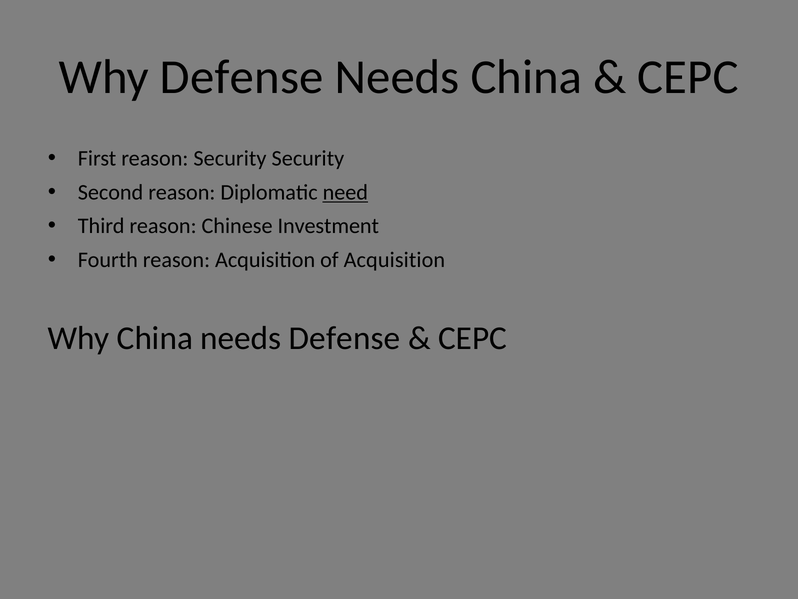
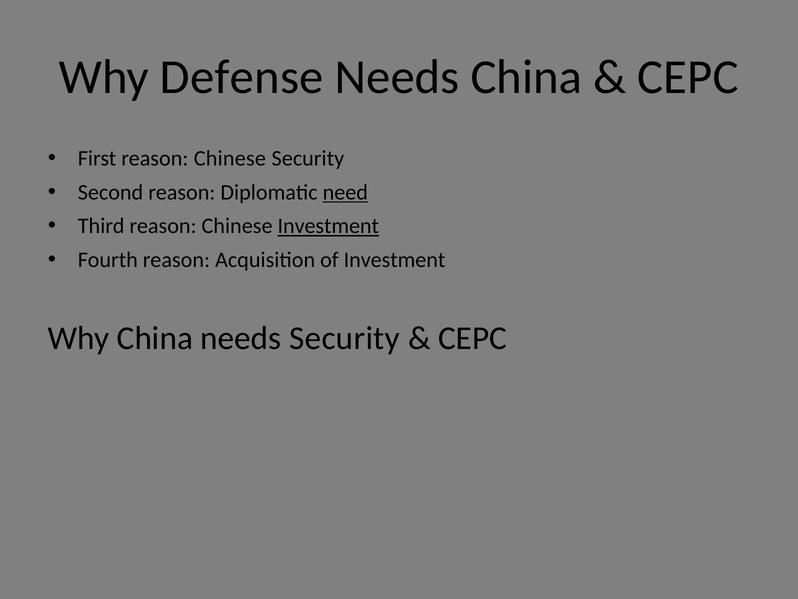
First reason Security: Security -> Chinese
Investment at (328, 226) underline: none -> present
of Acquisition: Acquisition -> Investment
needs Defense: Defense -> Security
